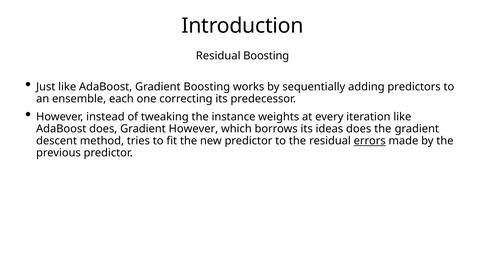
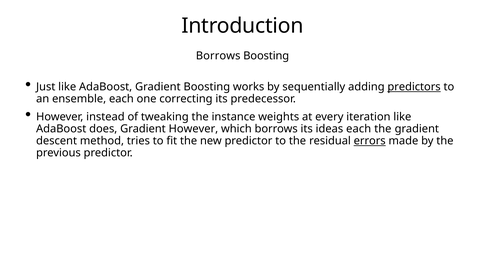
Residual at (218, 56): Residual -> Borrows
predictors underline: none -> present
ideas does: does -> each
